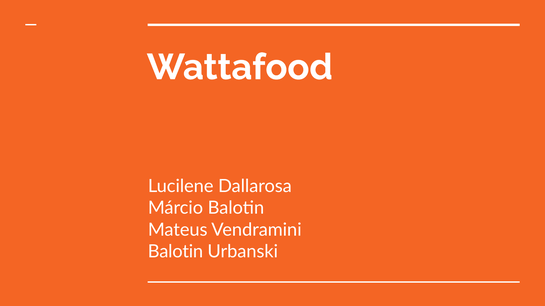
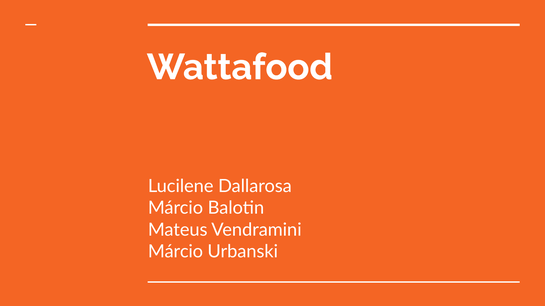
Balotin at (175, 252): Balotin -> Márcio
